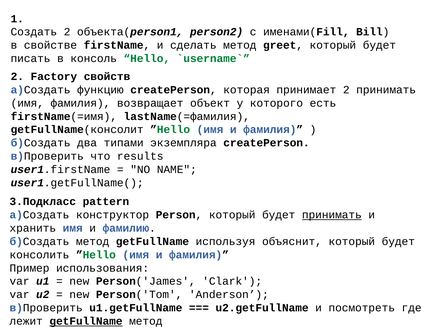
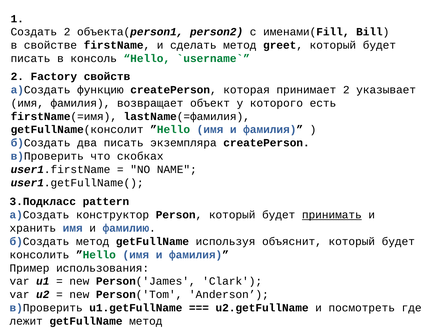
2 принимать: принимать -> указывает
два типами: типами -> писать
results: results -> скобках
getFullName at (86, 321) underline: present -> none
